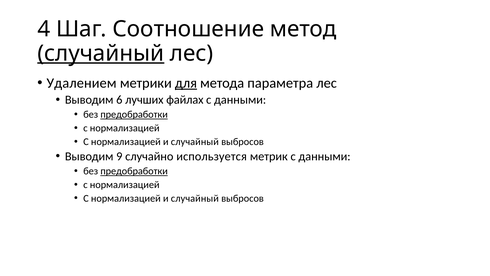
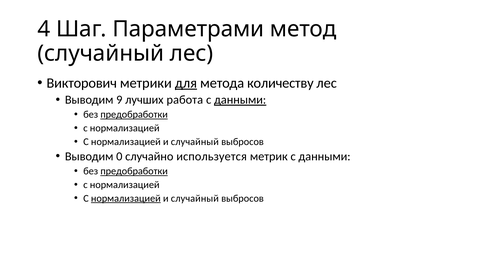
Соотношение: Соотношение -> Параметрами
случайный at (101, 53) underline: present -> none
Удалением: Удалением -> Викторович
параметра: параметра -> количеству
6: 6 -> 9
файлах: файлах -> работа
данными at (240, 100) underline: none -> present
9: 9 -> 0
нормализацией at (126, 198) underline: none -> present
